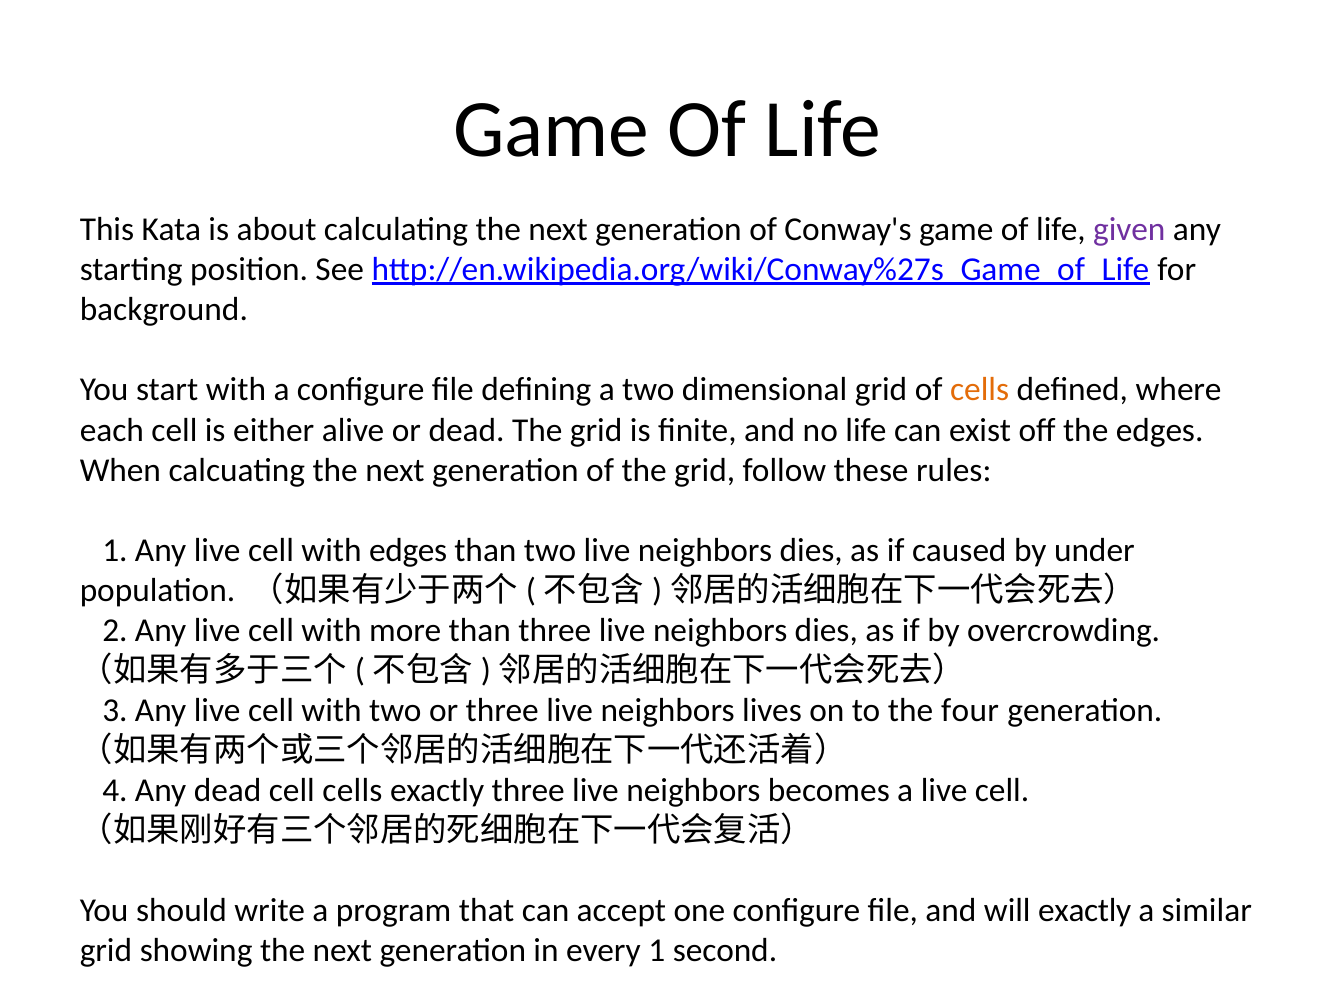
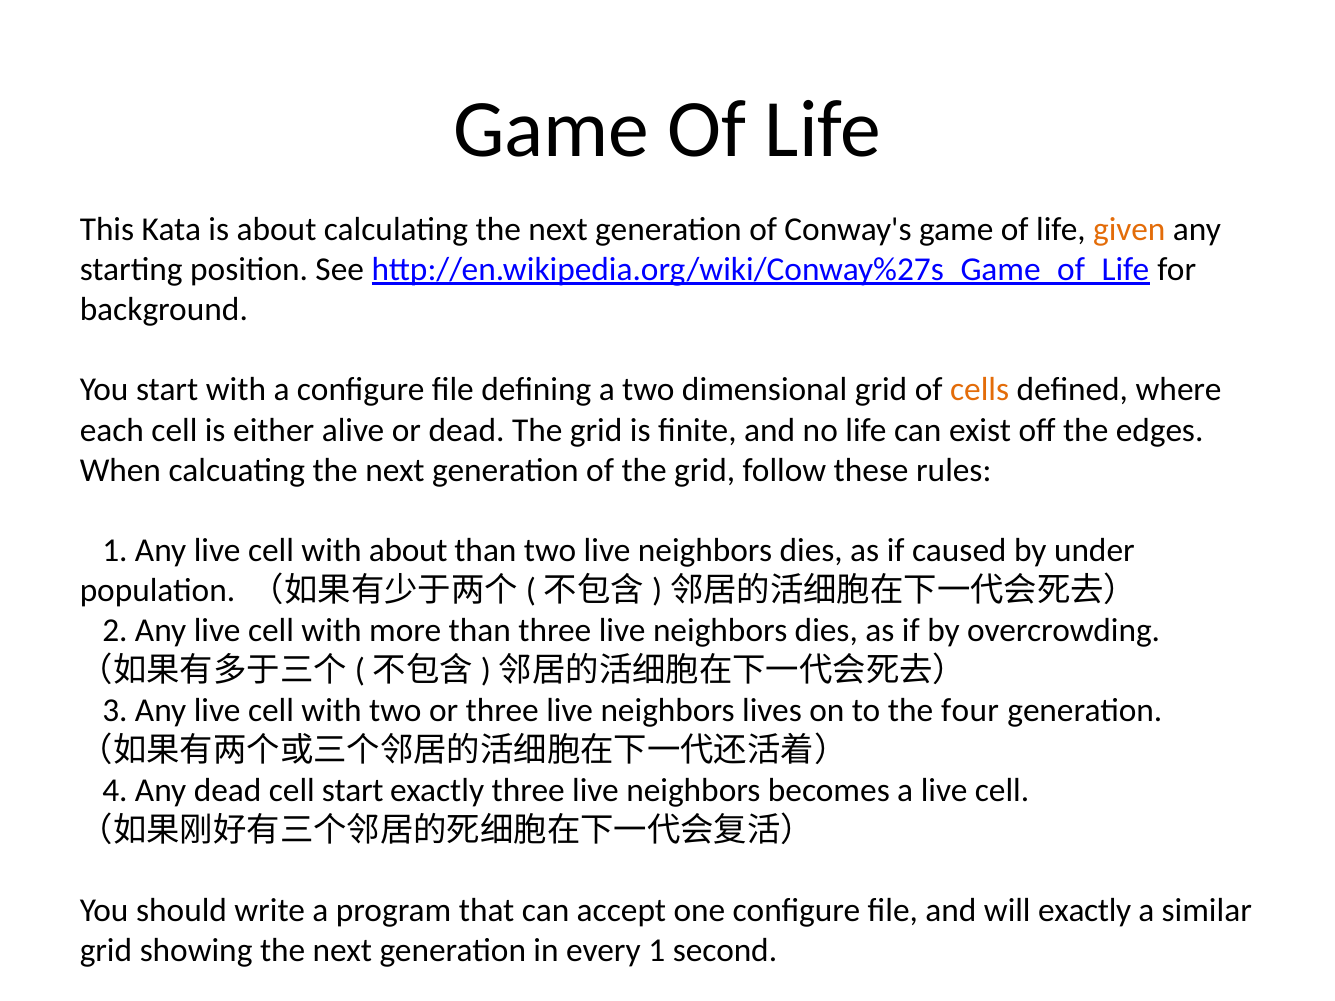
given colour: purple -> orange
with edges: edges -> about
cell cells: cells -> start
